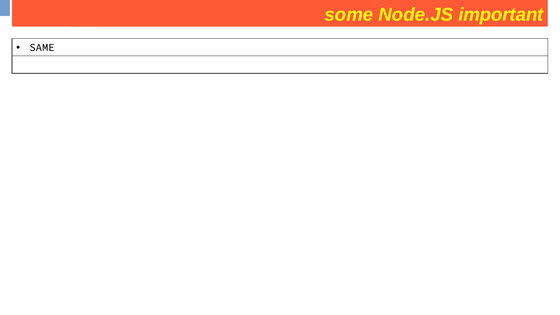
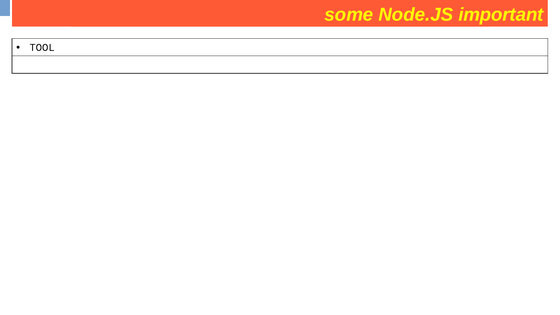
SAME: SAME -> TOOL
